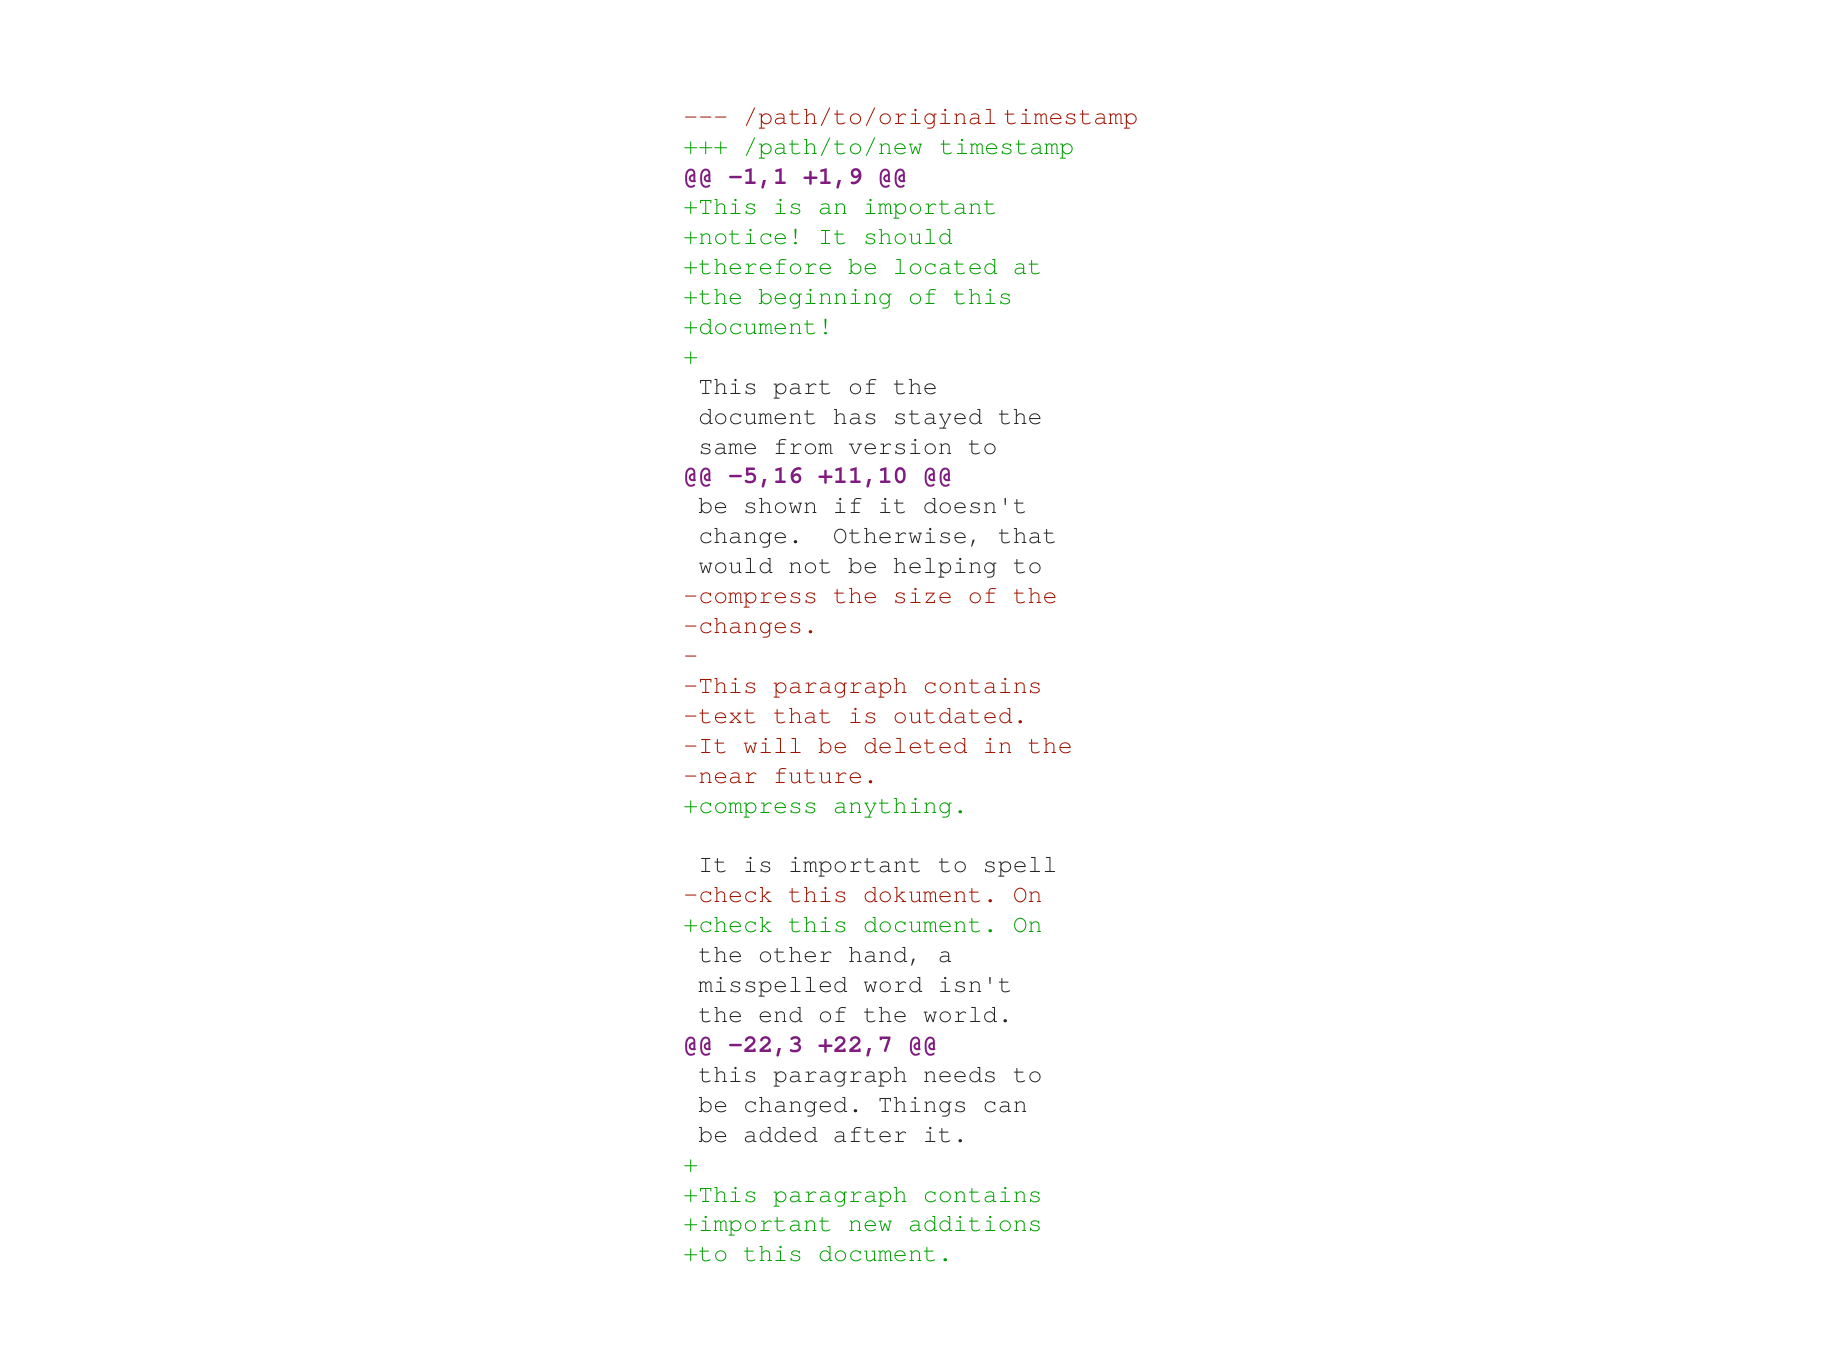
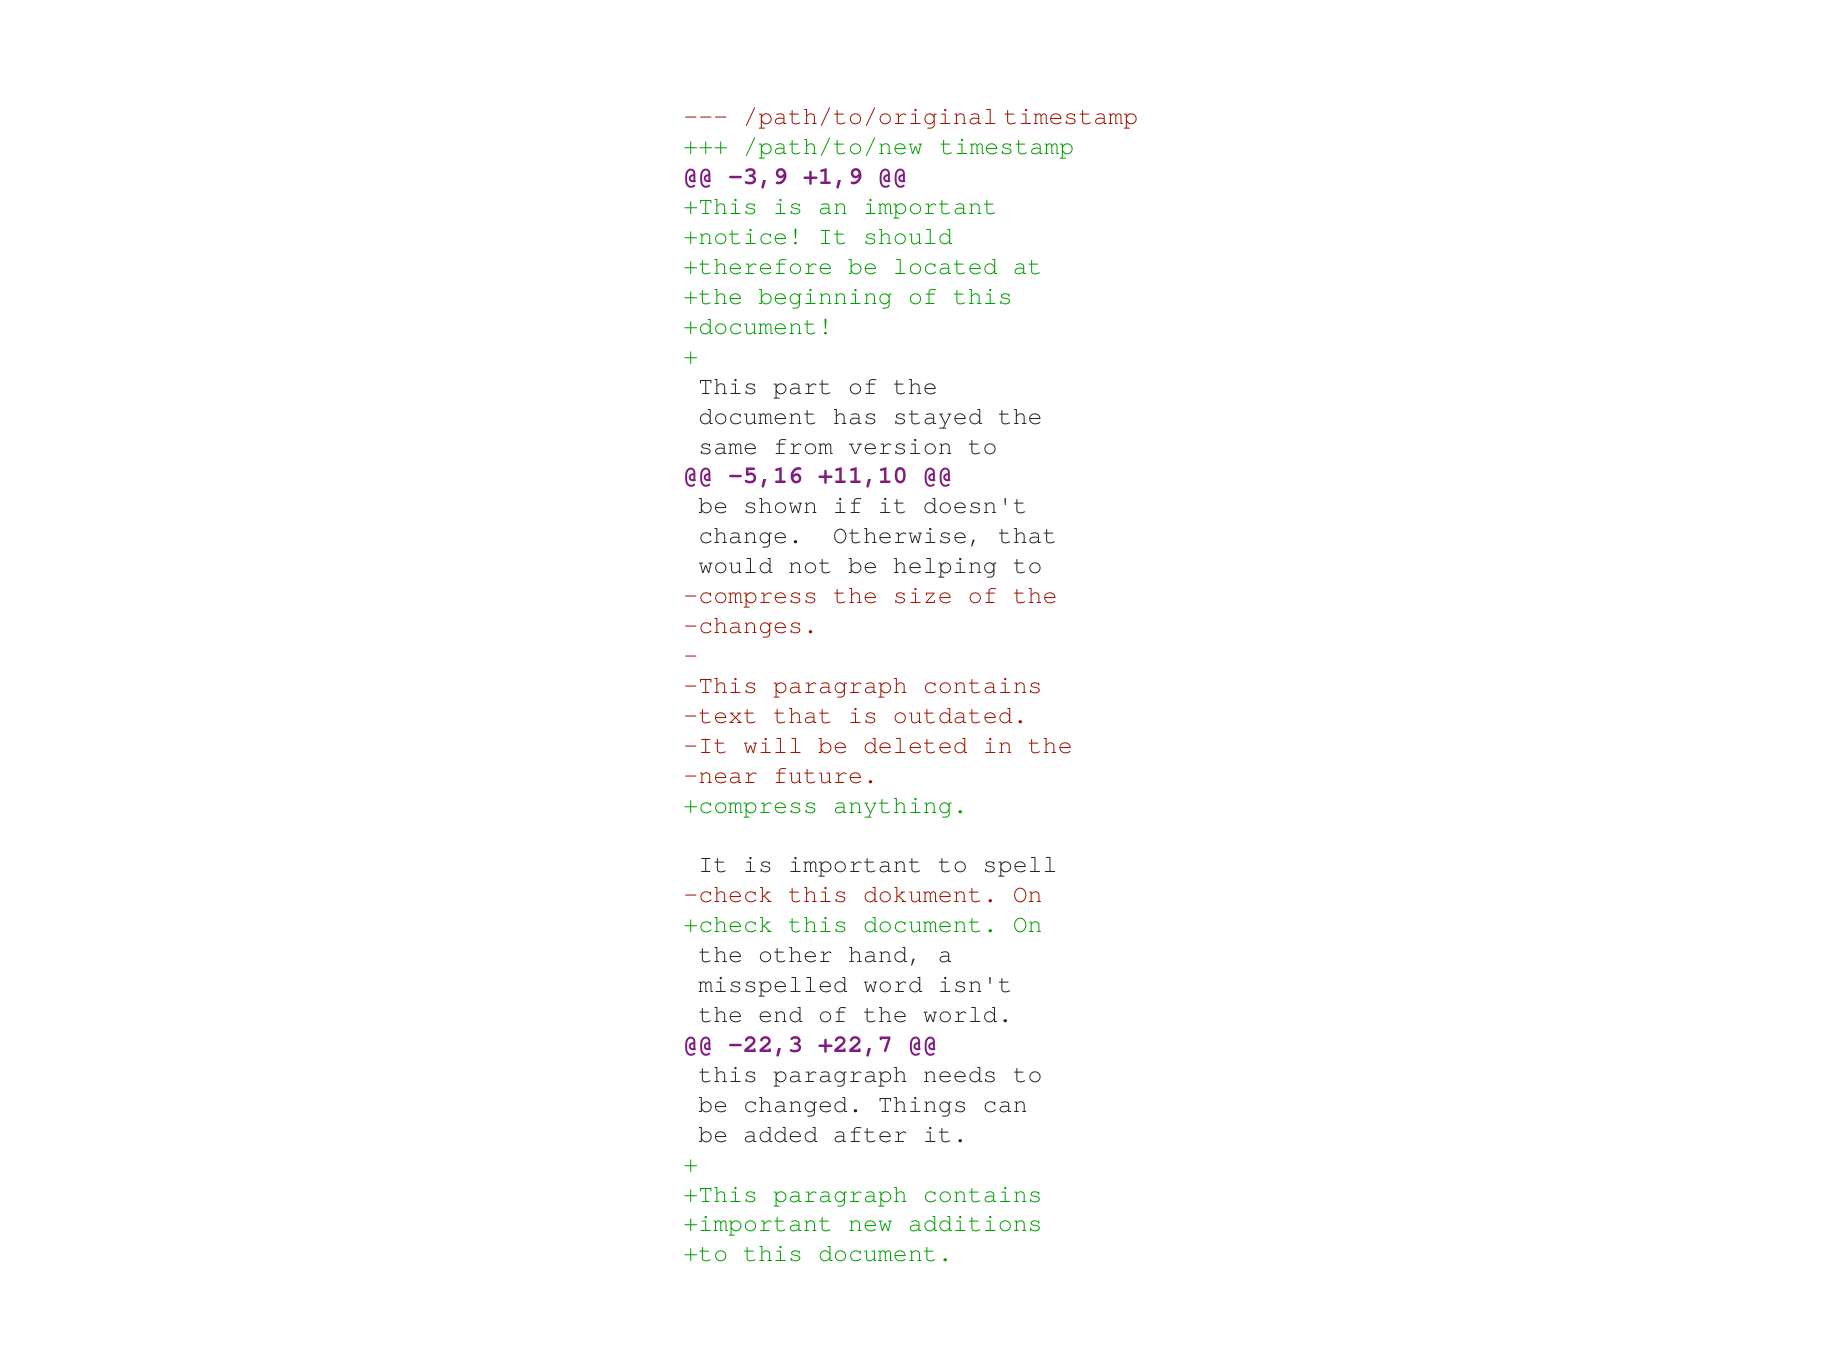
-1,1: -1,1 -> -3,9
